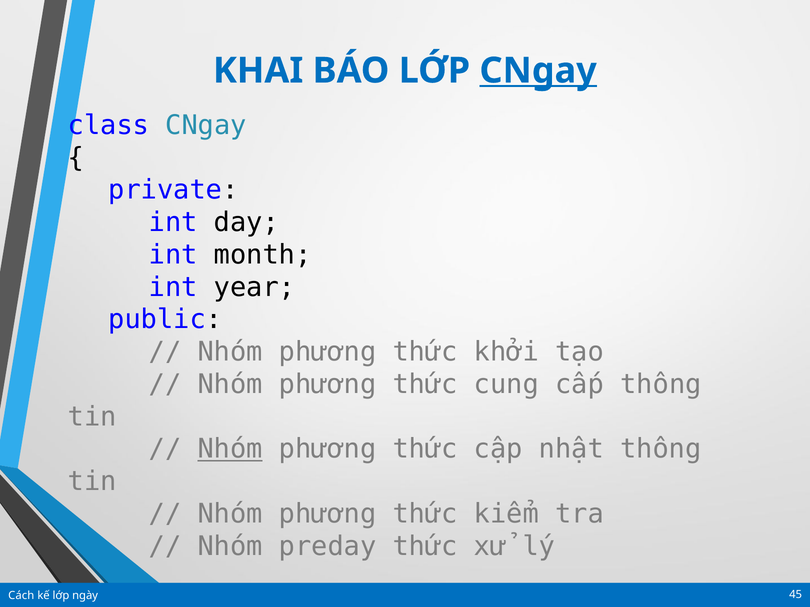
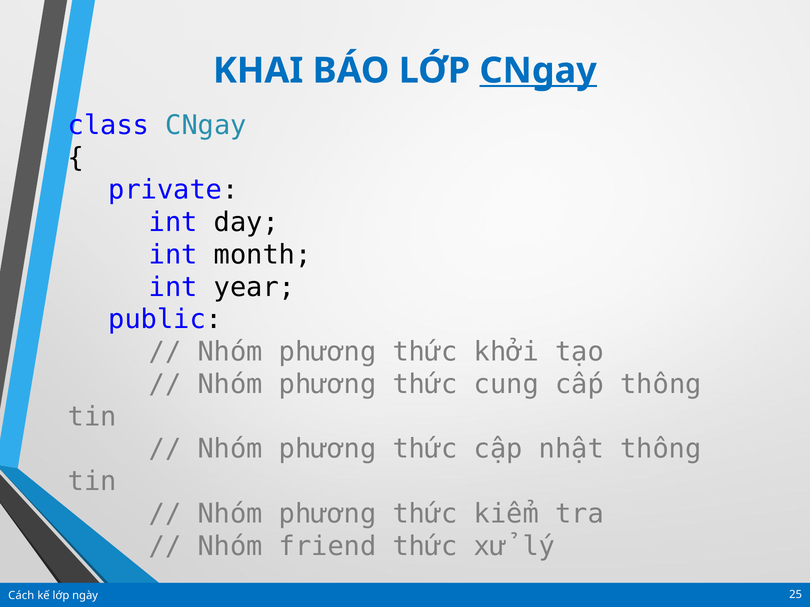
Nhóm at (230, 449) underline: present -> none
preday: preday -> friend
45: 45 -> 25
